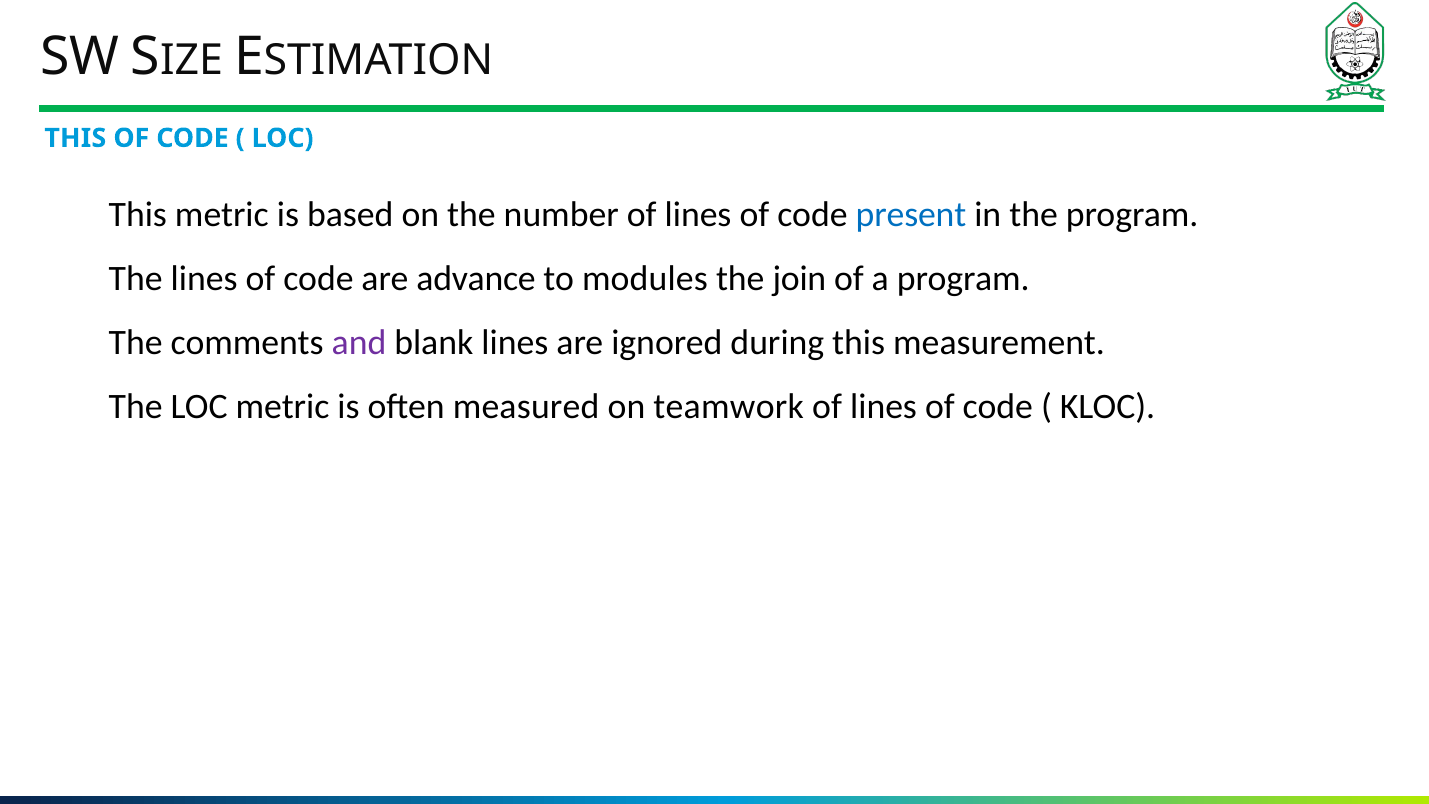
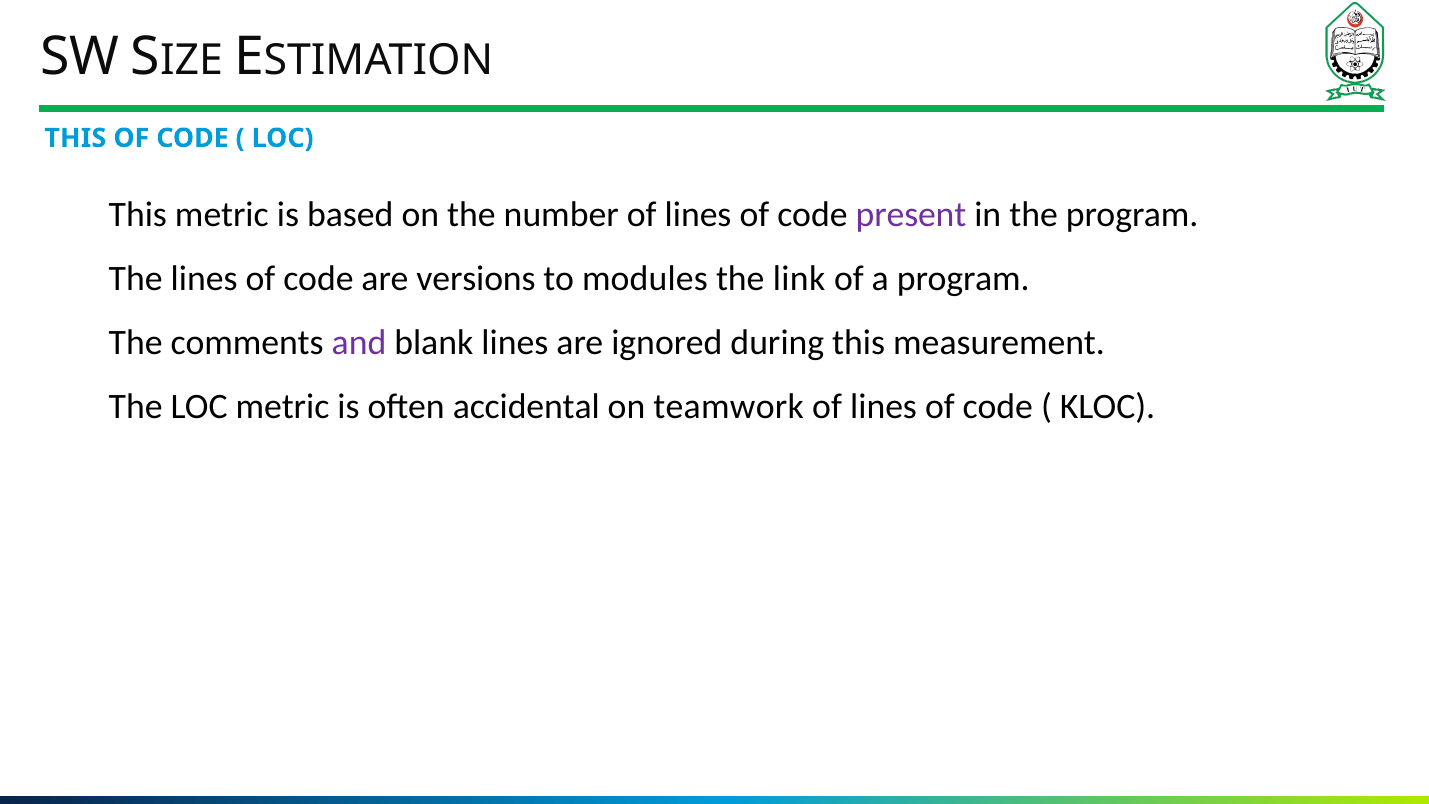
present colour: blue -> purple
advance: advance -> versions
join: join -> link
measured: measured -> accidental
